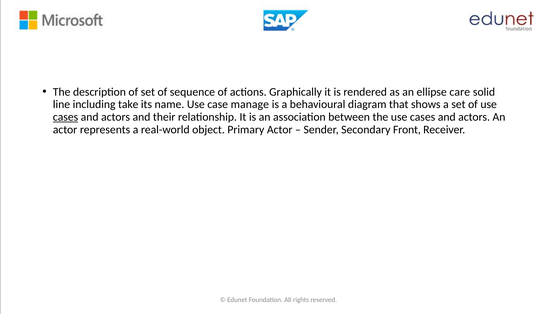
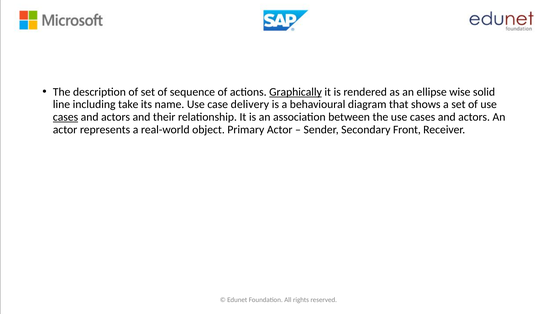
Graphically underline: none -> present
care: care -> wise
manage: manage -> delivery
